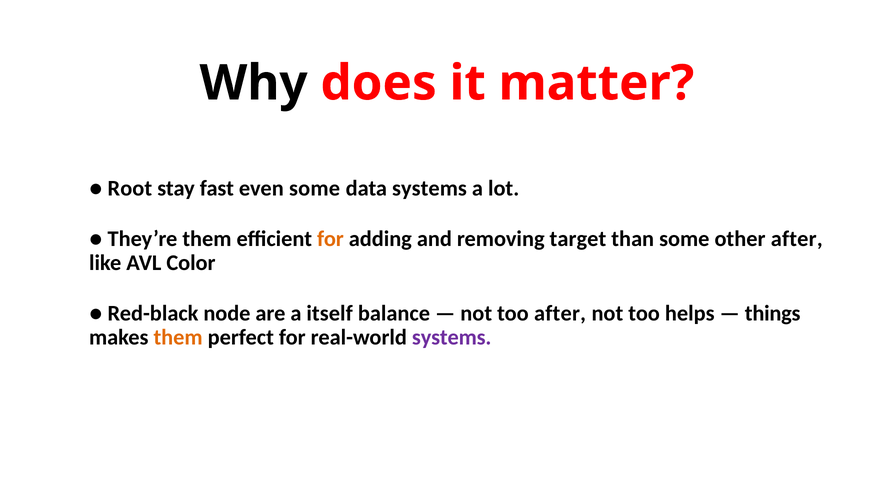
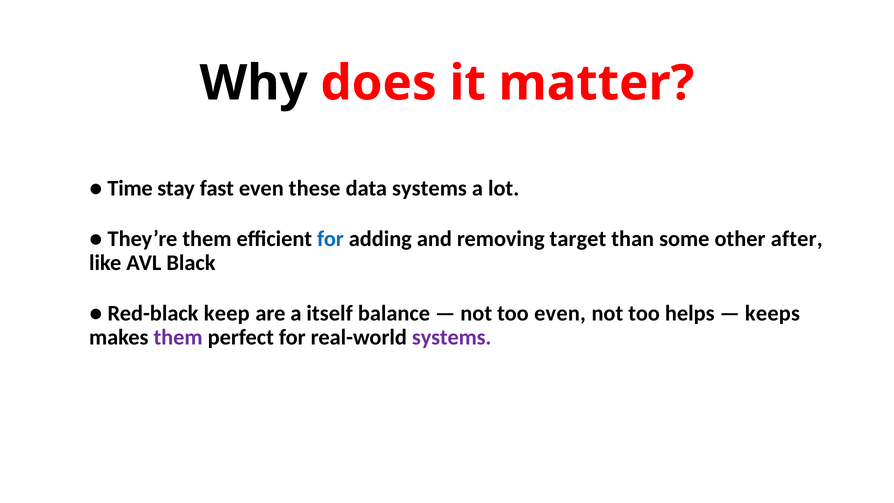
Root: Root -> Time
even some: some -> these
for at (330, 239) colour: orange -> blue
Color: Color -> Black
node: node -> keep
too after: after -> even
things: things -> keeps
them at (178, 337) colour: orange -> purple
